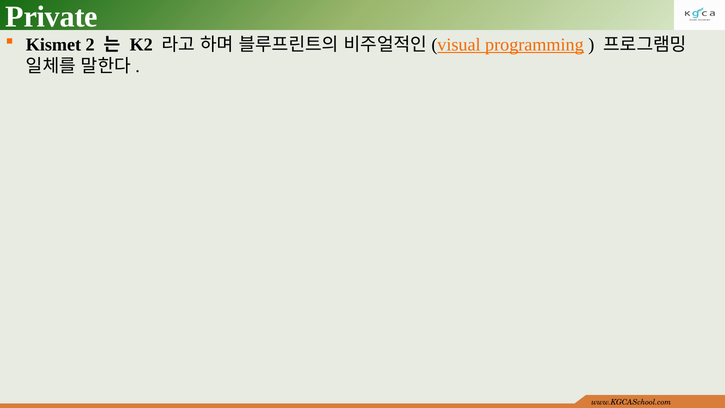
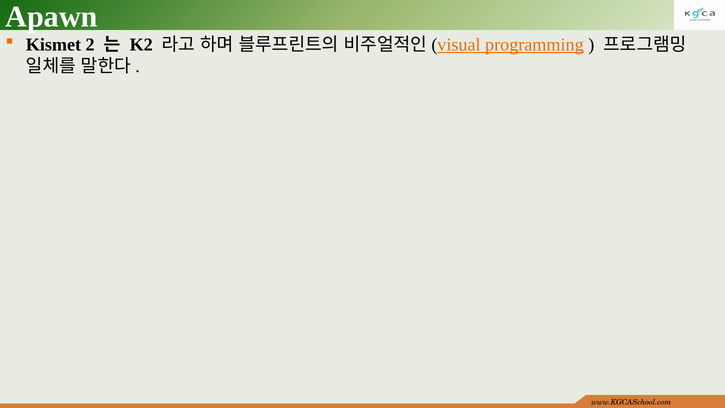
Private: Private -> Apawn
